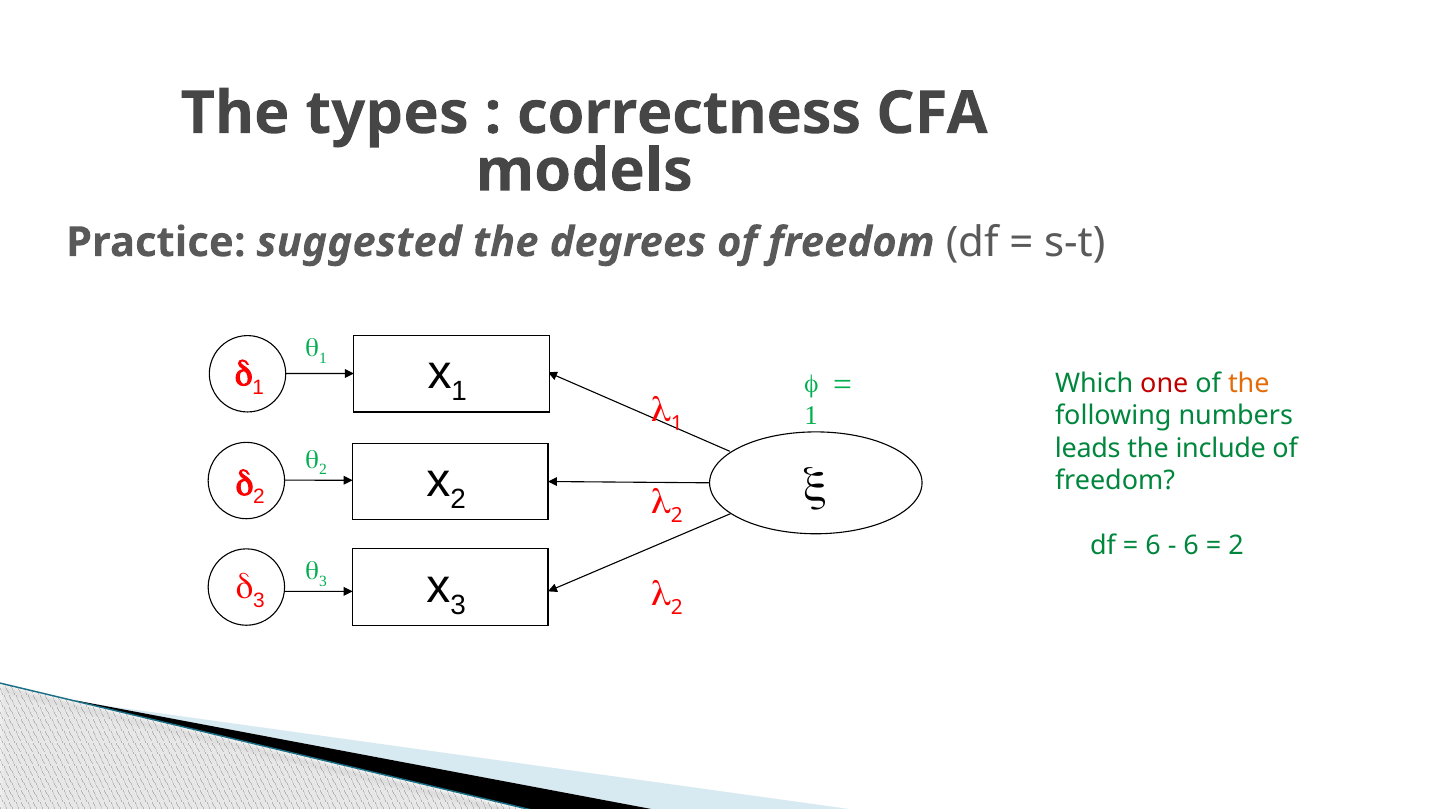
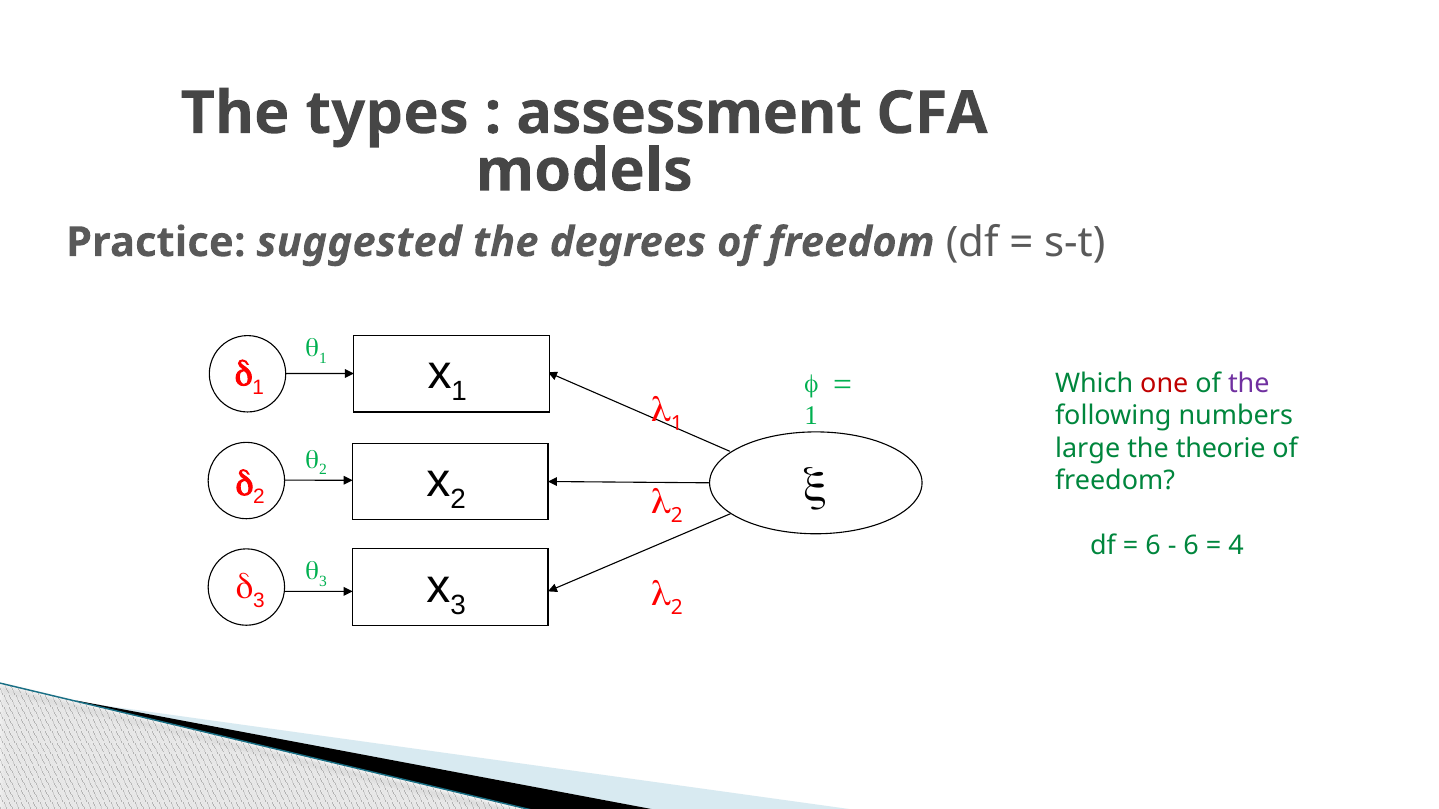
correctness: correctness -> assessment
the at (1249, 384) colour: orange -> purple
leads: leads -> large
include: include -> theorie
2 at (1236, 546): 2 -> 4
